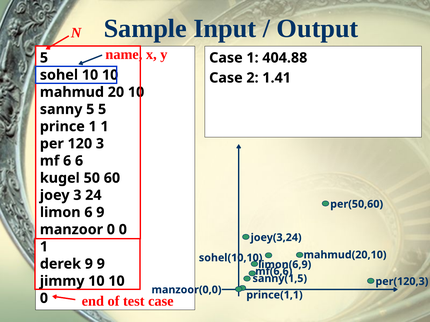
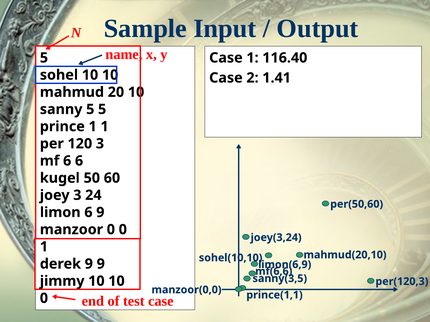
404.88: 404.88 -> 116.40
sanny(1,5: sanny(1,5 -> sanny(3,5
